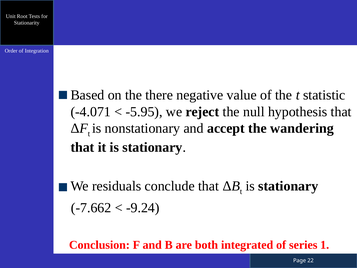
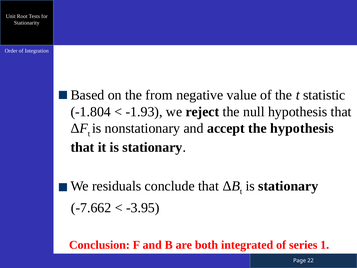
there: there -> from
-4.071: -4.071 -> -1.804
-5.95: -5.95 -> -1.93
the wandering: wandering -> hypothesis
-9.24: -9.24 -> -3.95
